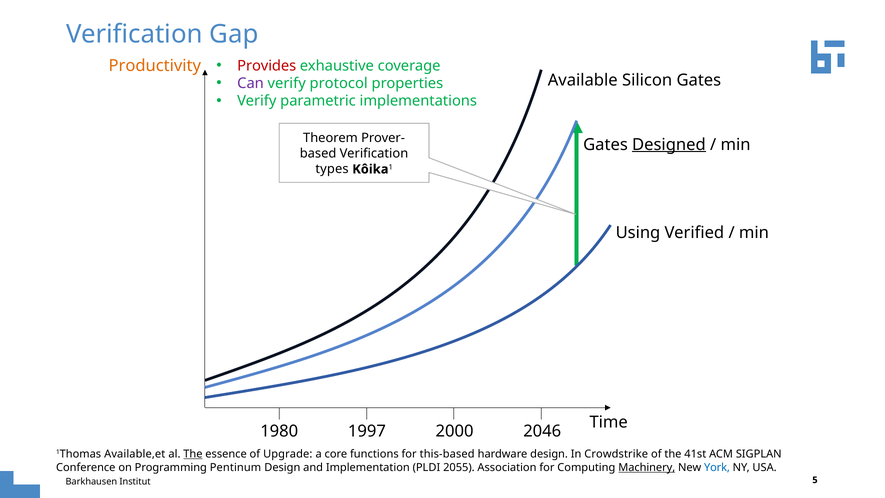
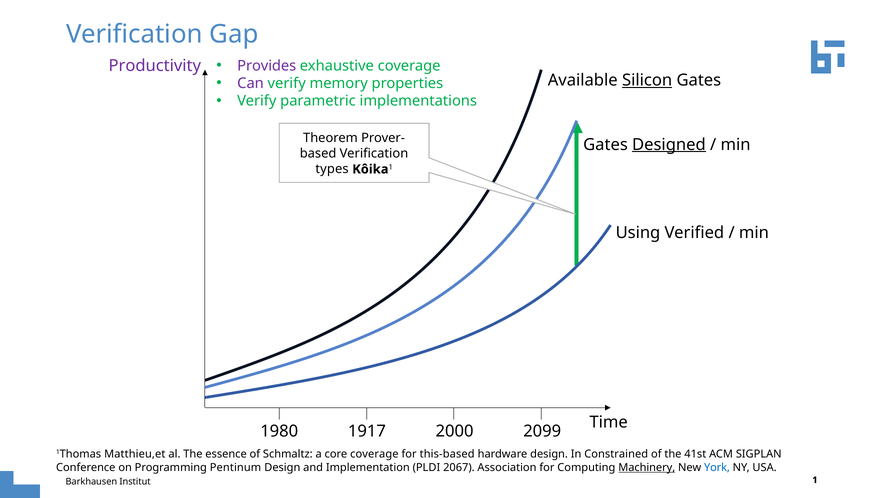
Provides colour: red -> purple
Productivity colour: orange -> purple
protocol: protocol -> memory
Silicon underline: none -> present
1997: 1997 -> 1917
2046: 2046 -> 2099
Available,et: Available,et -> Matthieu,et
The at (193, 454) underline: present -> none
Upgrade: Upgrade -> Schmaltz
core functions: functions -> coverage
Crowdstrike: Crowdstrike -> Constrained
2055: 2055 -> 2067
5 at (815, 480): 5 -> 1
